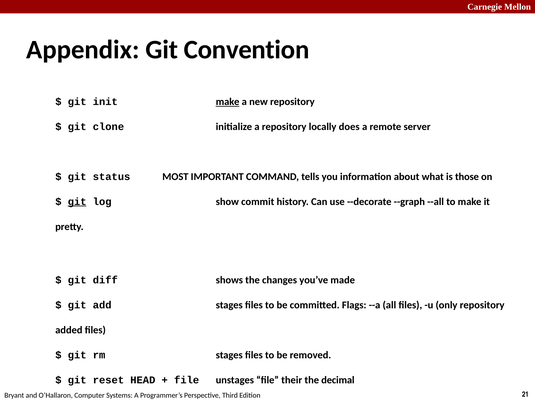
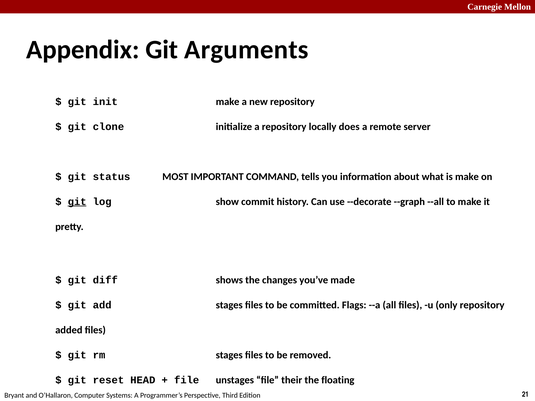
Convention: Convention -> Arguments
make at (228, 102) underline: present -> none
is those: those -> make
decimal: decimal -> floating
